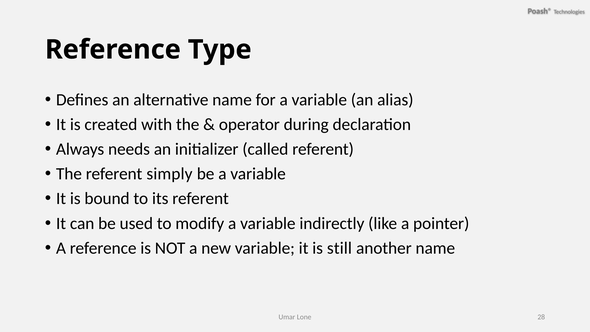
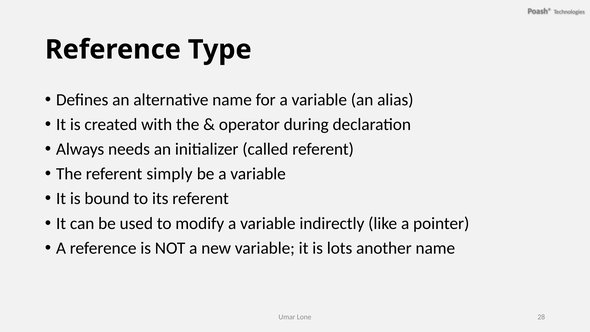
still: still -> lots
